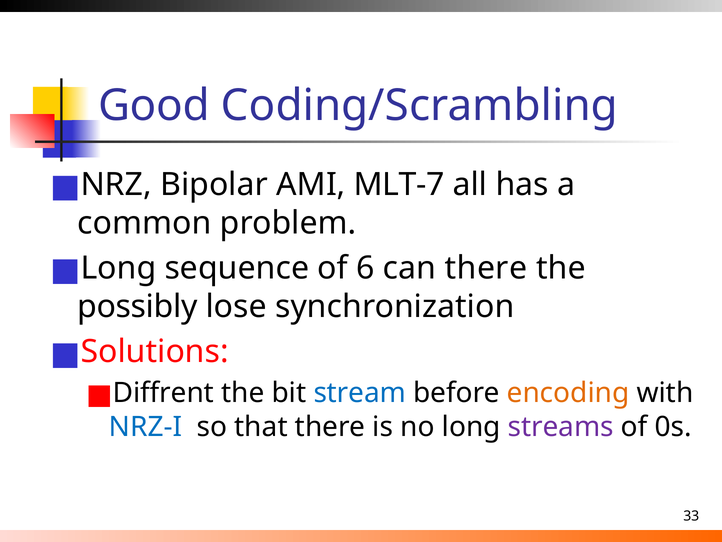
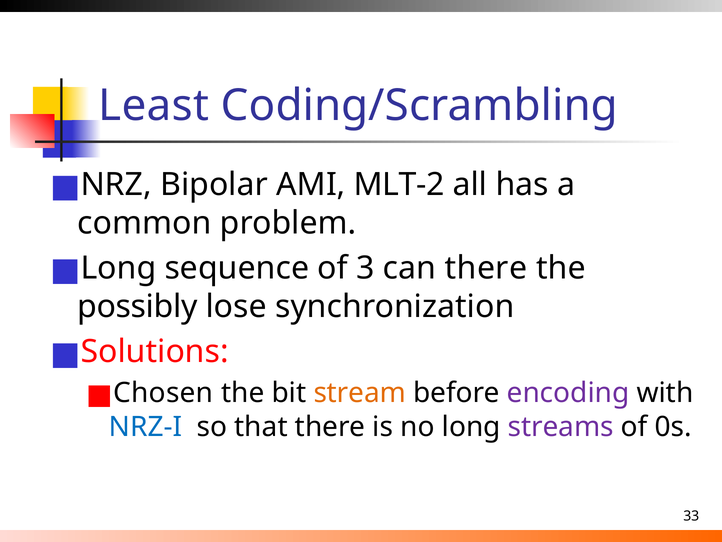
Good: Good -> Least
MLT-7: MLT-7 -> MLT-2
6: 6 -> 3
Diffrent: Diffrent -> Chosen
stream colour: blue -> orange
encoding colour: orange -> purple
